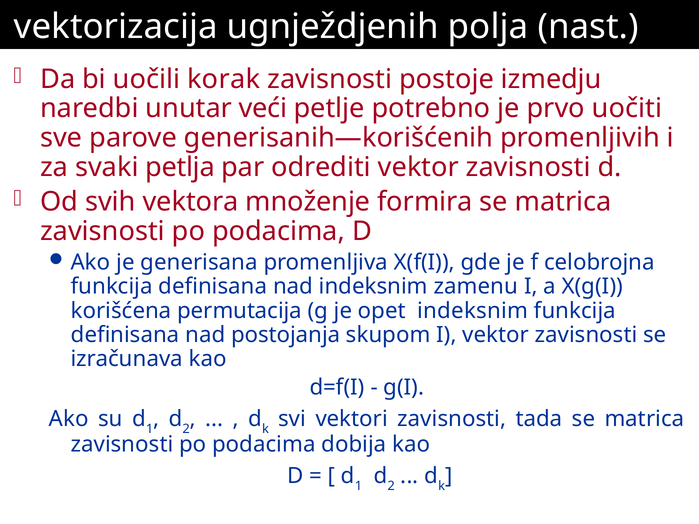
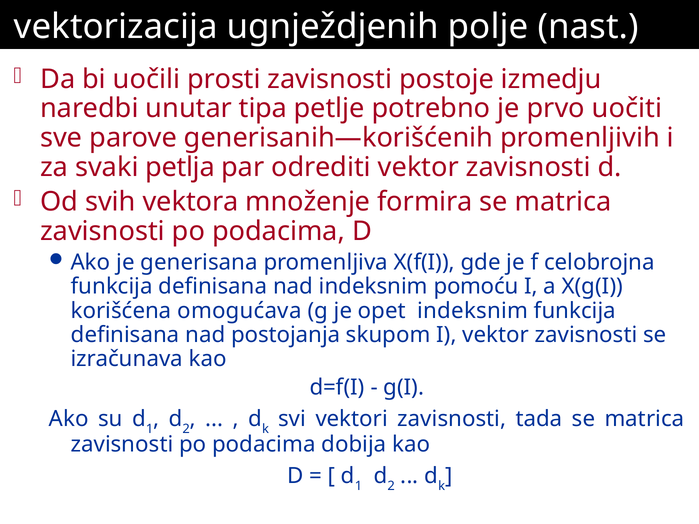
polja: polja -> polje
korak: korak -> prosti
veći: veći -> tipa
zamenu: zamenu -> pomoću
permutacija: permutacija -> omogućava
